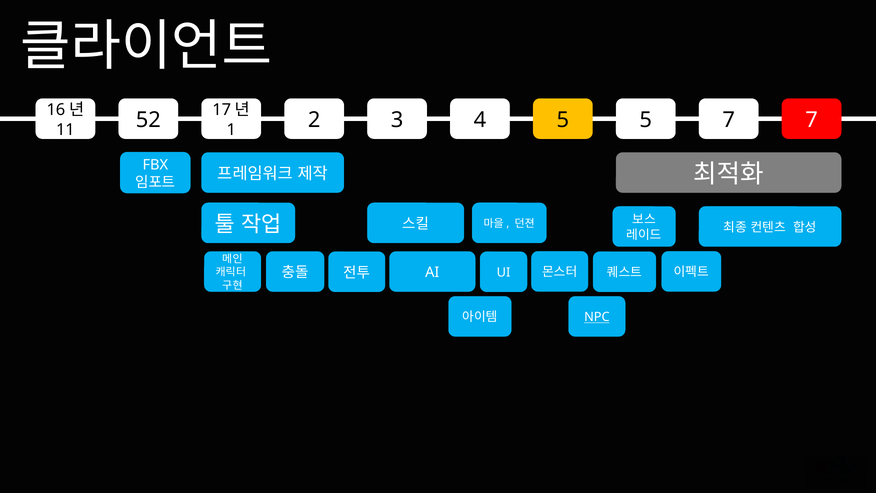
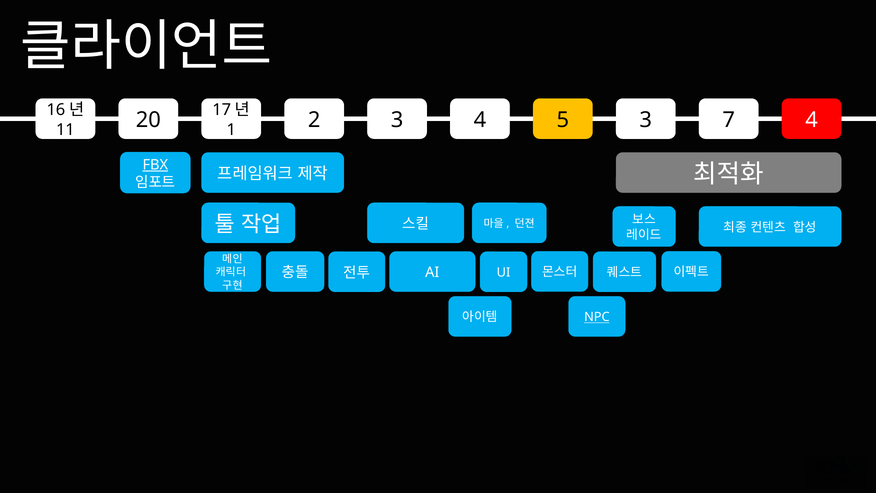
4 5: 5 -> 3
7 at (812, 120): 7 -> 4
52: 52 -> 20
FBX underline: none -> present
